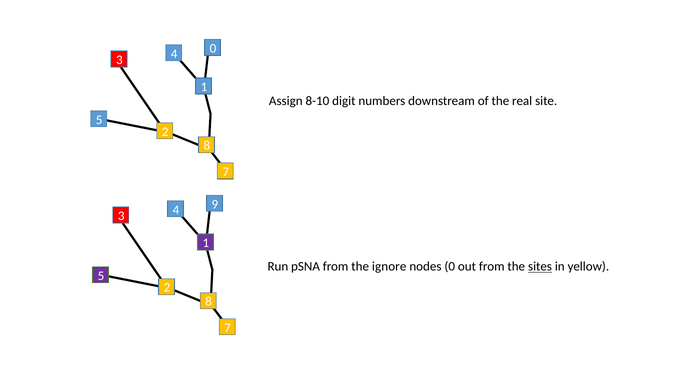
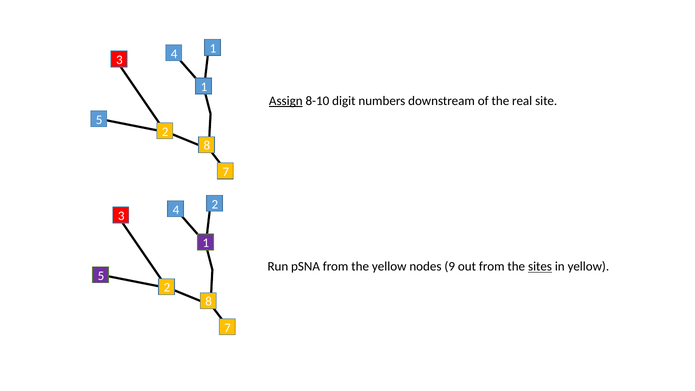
4 0: 0 -> 1
Assign underline: none -> present
4 9: 9 -> 2
the ignore: ignore -> yellow
nodes 0: 0 -> 9
